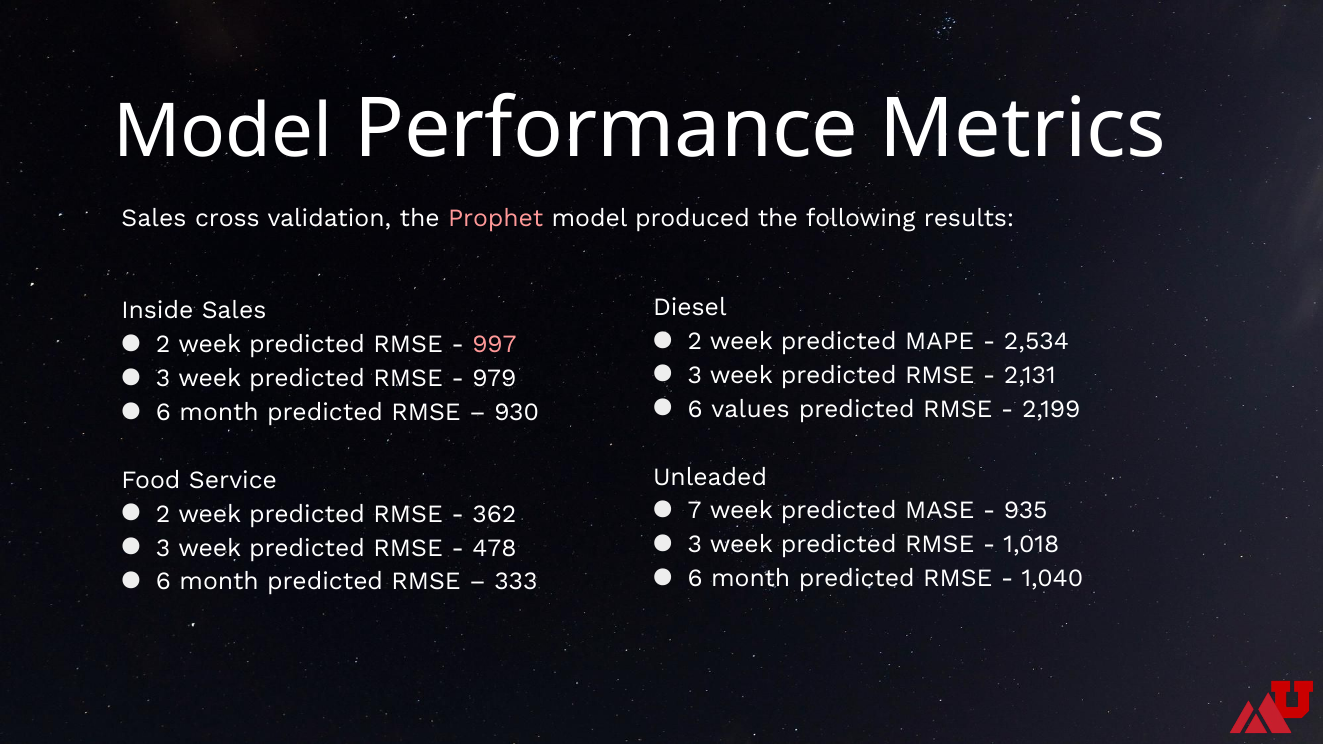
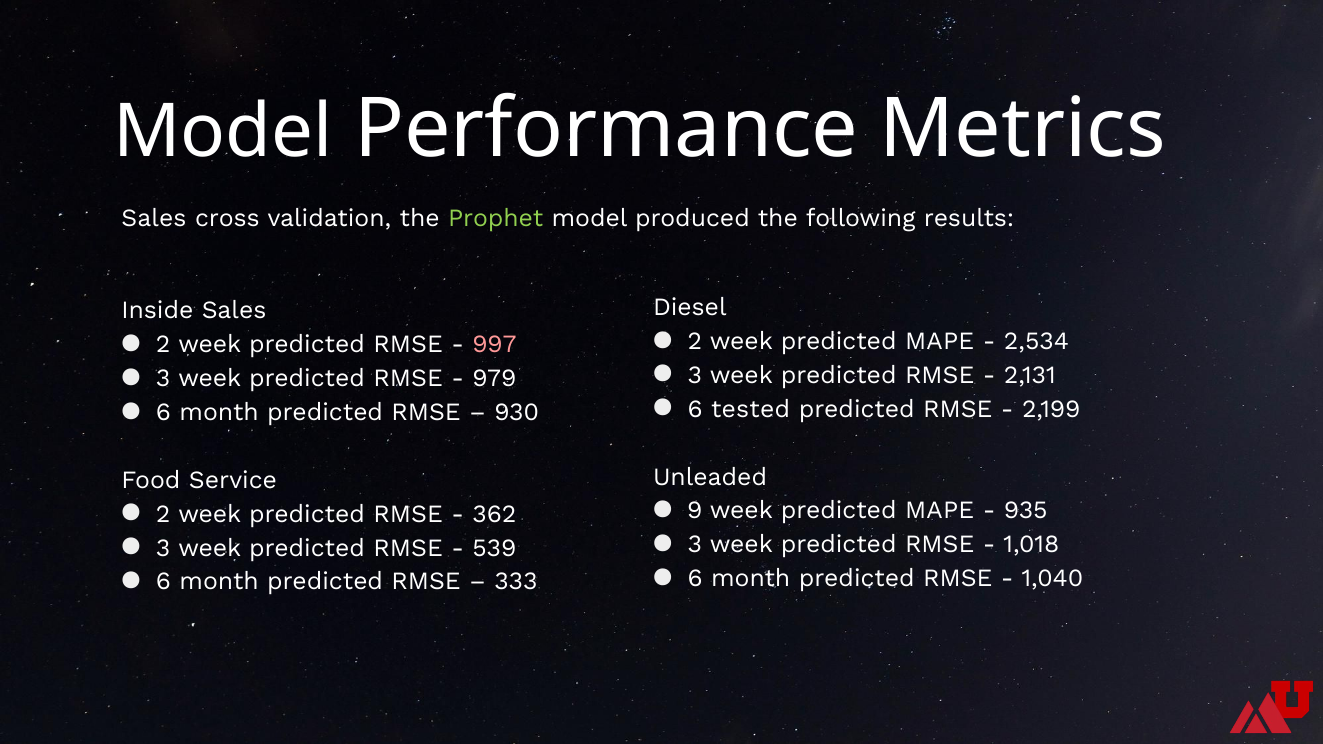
Prophet colour: pink -> light green
values: values -> tested
7: 7 -> 9
MASE at (940, 511): MASE -> MAPE
478: 478 -> 539
